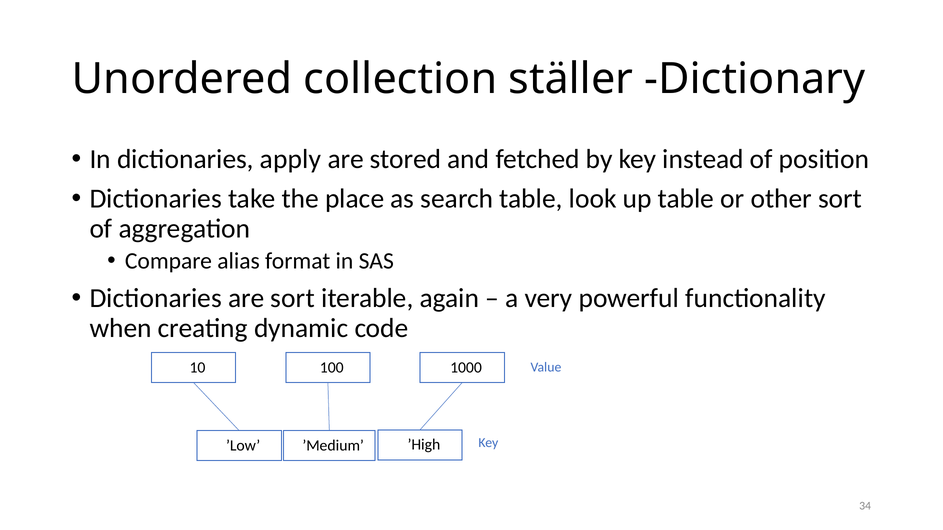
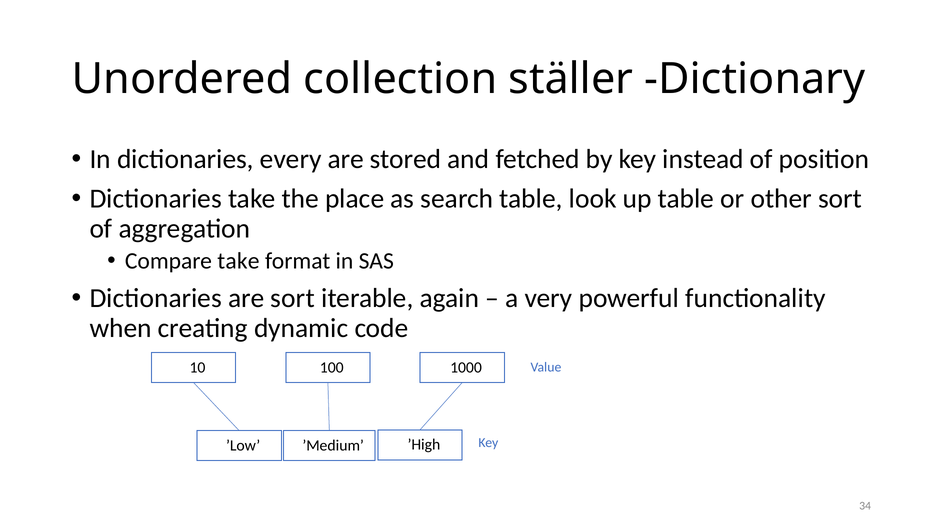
apply: apply -> every
Compare alias: alias -> take
